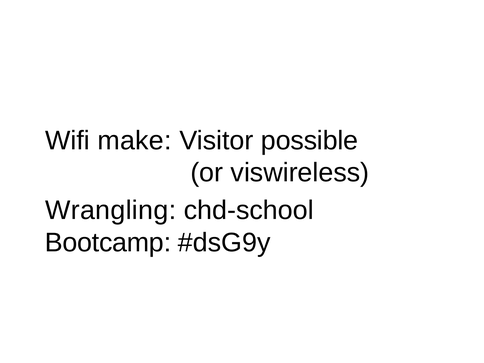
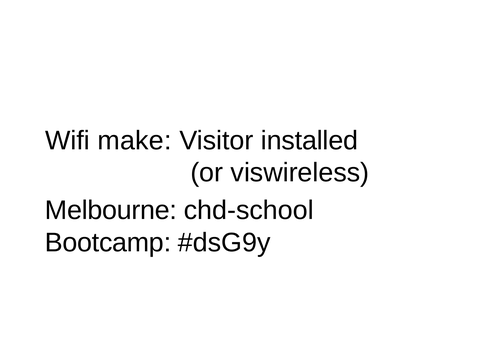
possible: possible -> installed
Wrangling: Wrangling -> Melbourne
